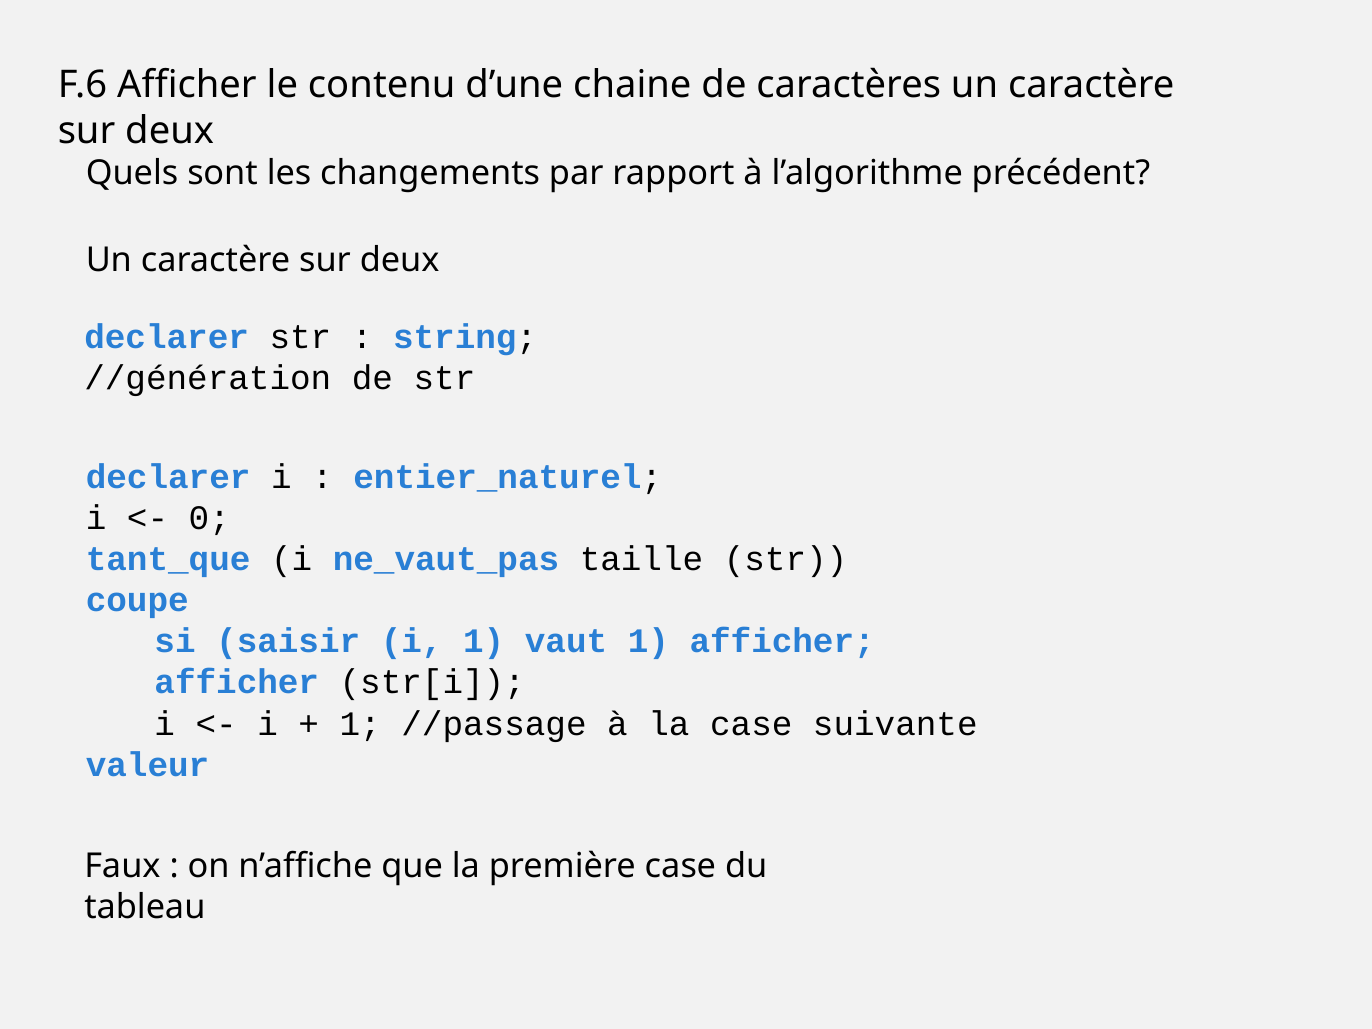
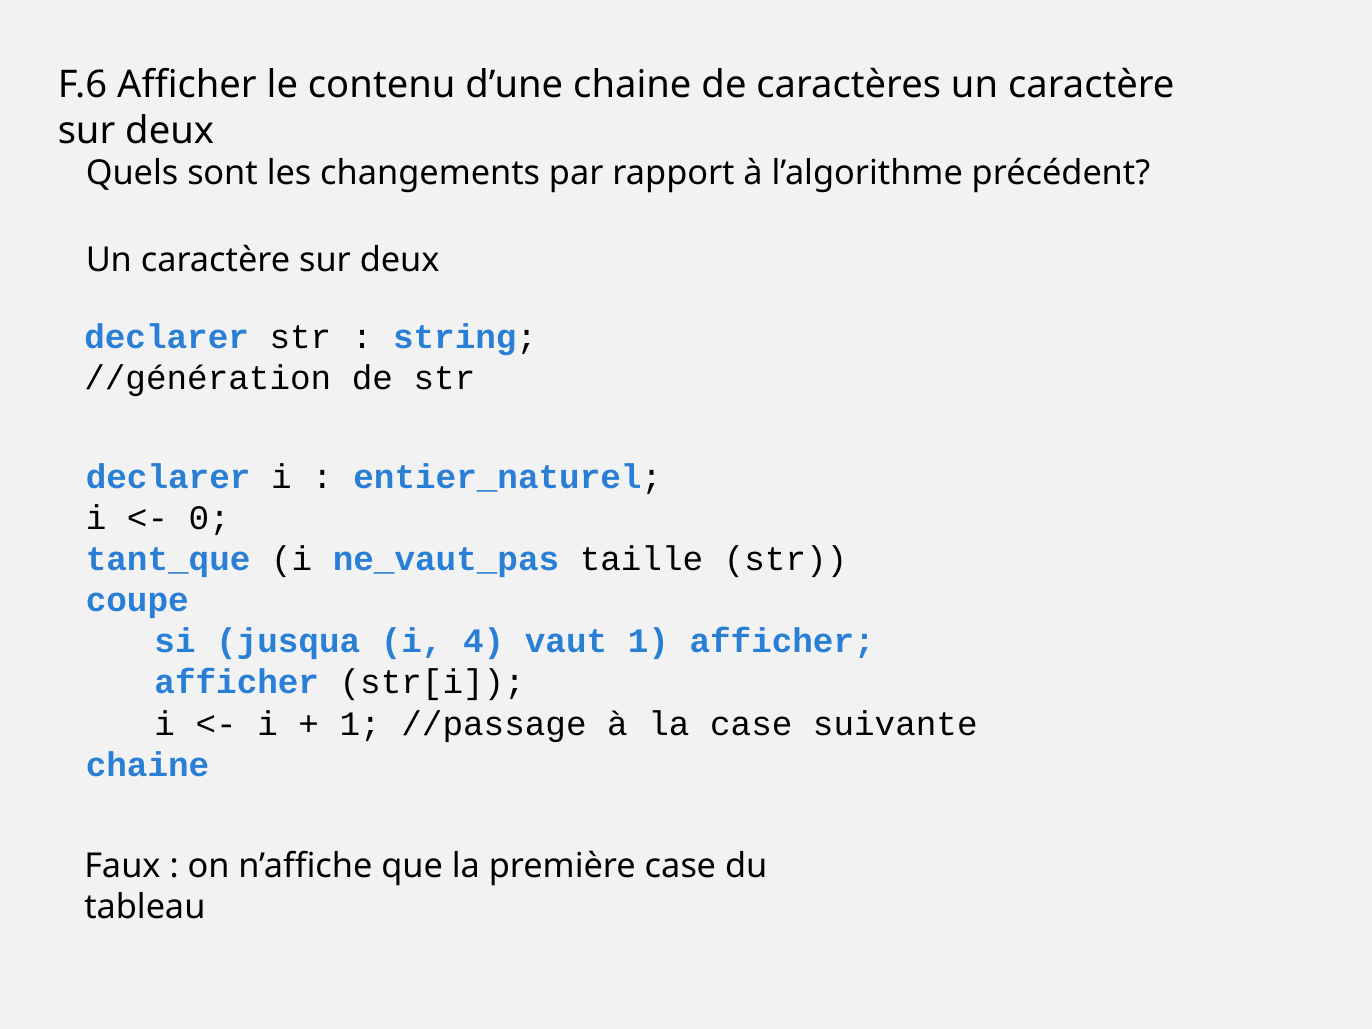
saisir: saisir -> jusqua
i 1: 1 -> 4
valeur at (148, 765): valeur -> chaine
